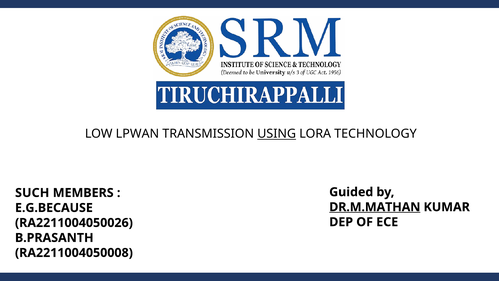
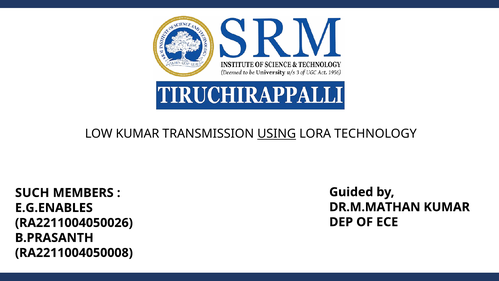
LOW LPWAN: LPWAN -> KUMAR
DR.M.MATHAN underline: present -> none
E.G.BECAUSE: E.G.BECAUSE -> E.G.ENABLES
